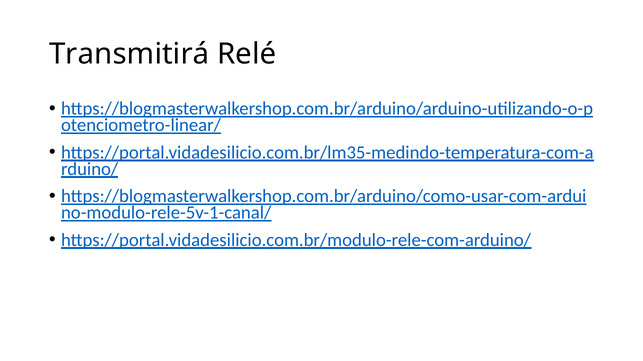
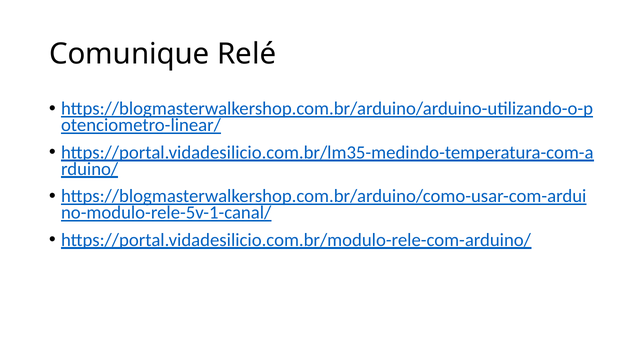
Transmitirá: Transmitirá -> Comunique
